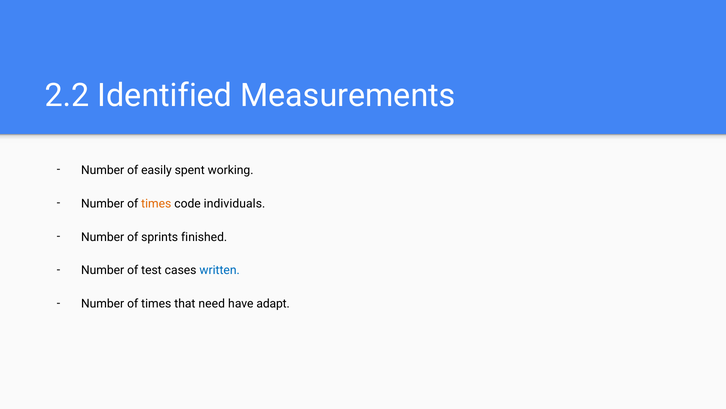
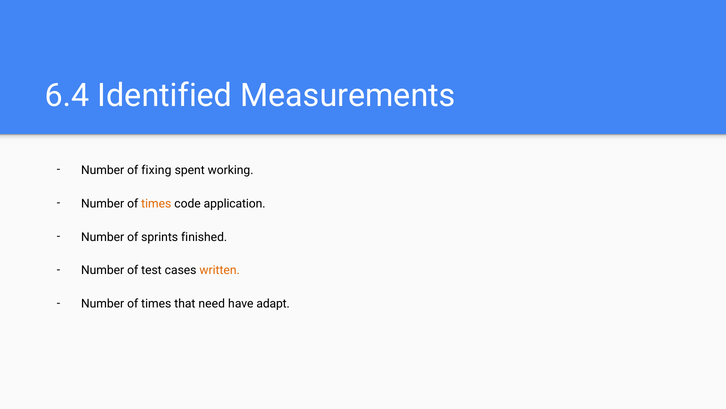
2.2: 2.2 -> 6.4
easily: easily -> fixing
individuals: individuals -> application
written colour: blue -> orange
